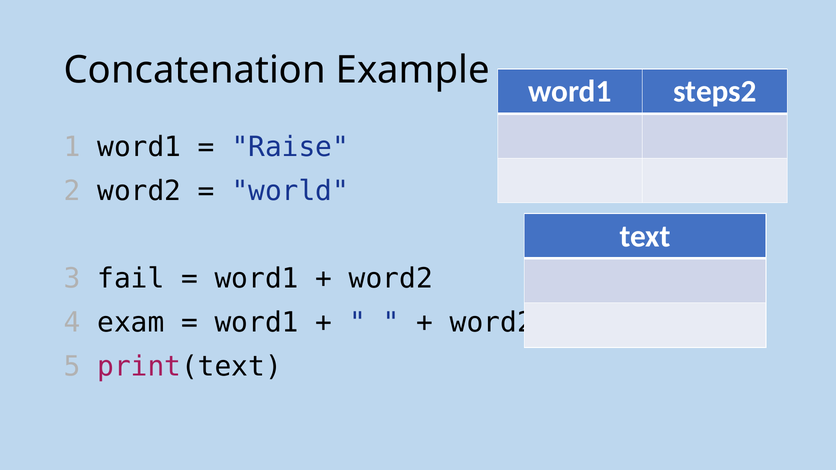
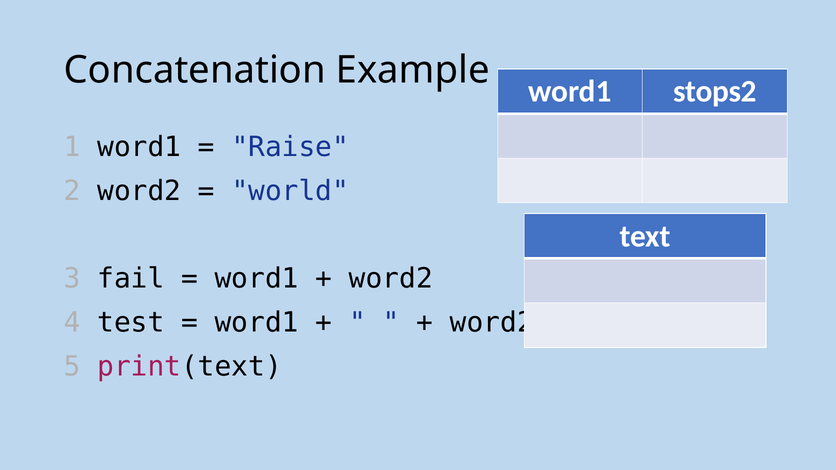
steps2: steps2 -> stops2
exam: exam -> test
